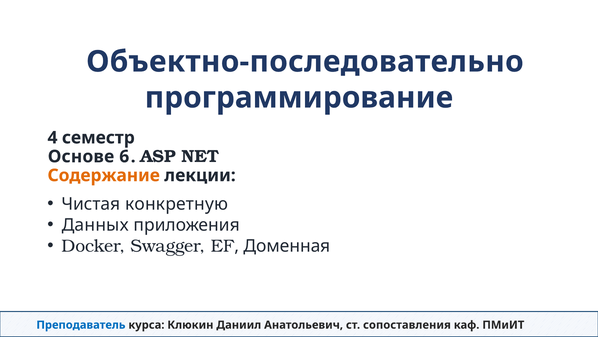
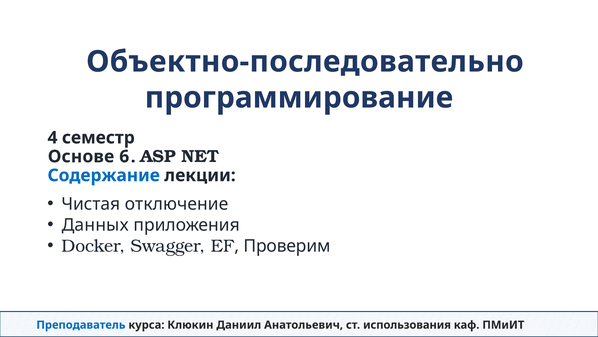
Содержание colour: orange -> blue
конкретную: конкретную -> отключение
Доменная: Доменная -> Проверим
сопоставления: сопоставления -> использования
